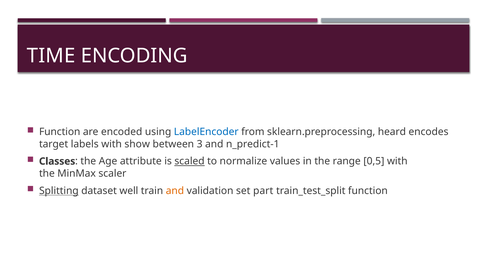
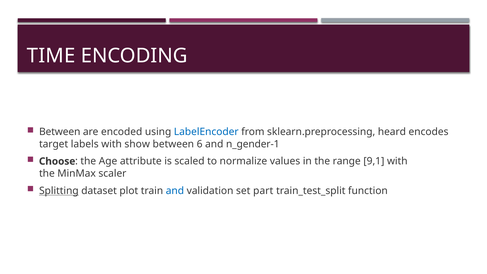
Function at (60, 132): Function -> Between
3: 3 -> 6
n_predict-1: n_predict-1 -> n_gender-1
Classes: Classes -> Choose
scaled underline: present -> none
0,5: 0,5 -> 9,1
well: well -> plot
and at (175, 191) colour: orange -> blue
